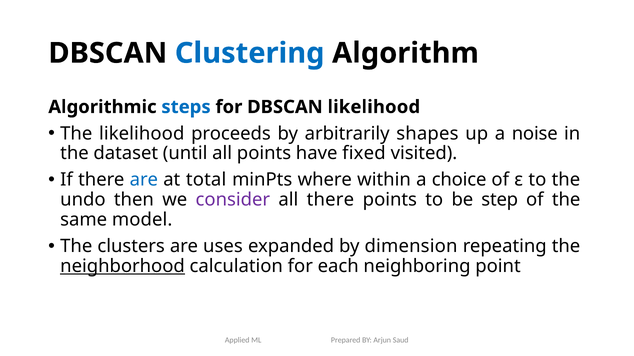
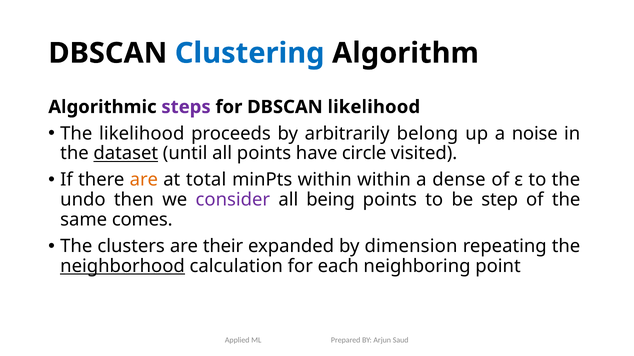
steps colour: blue -> purple
shapes: shapes -> belong
dataset underline: none -> present
fixed: fixed -> circle
are at (144, 180) colour: blue -> orange
minPts where: where -> within
choice: choice -> dense
all there: there -> being
model: model -> comes
uses: uses -> their
